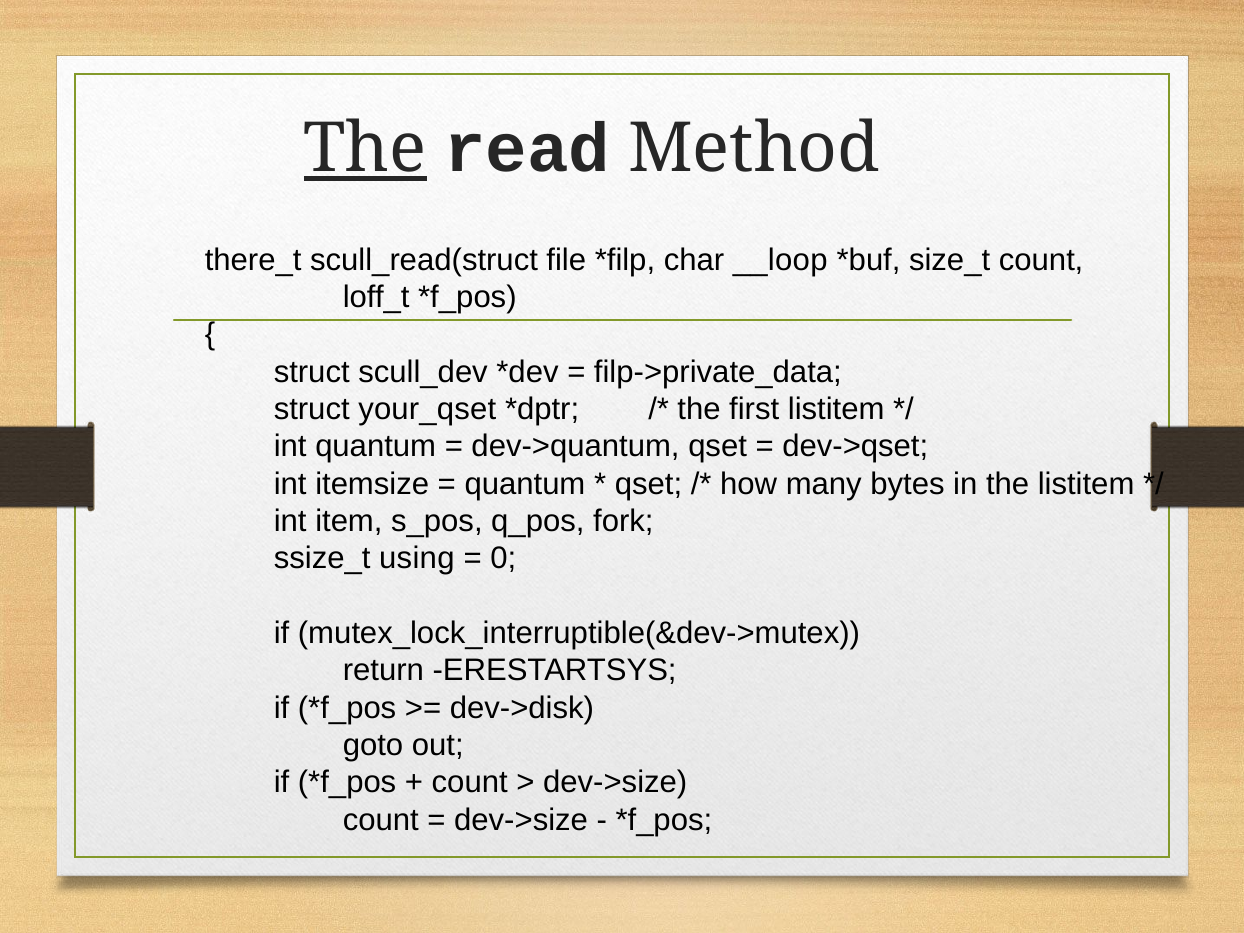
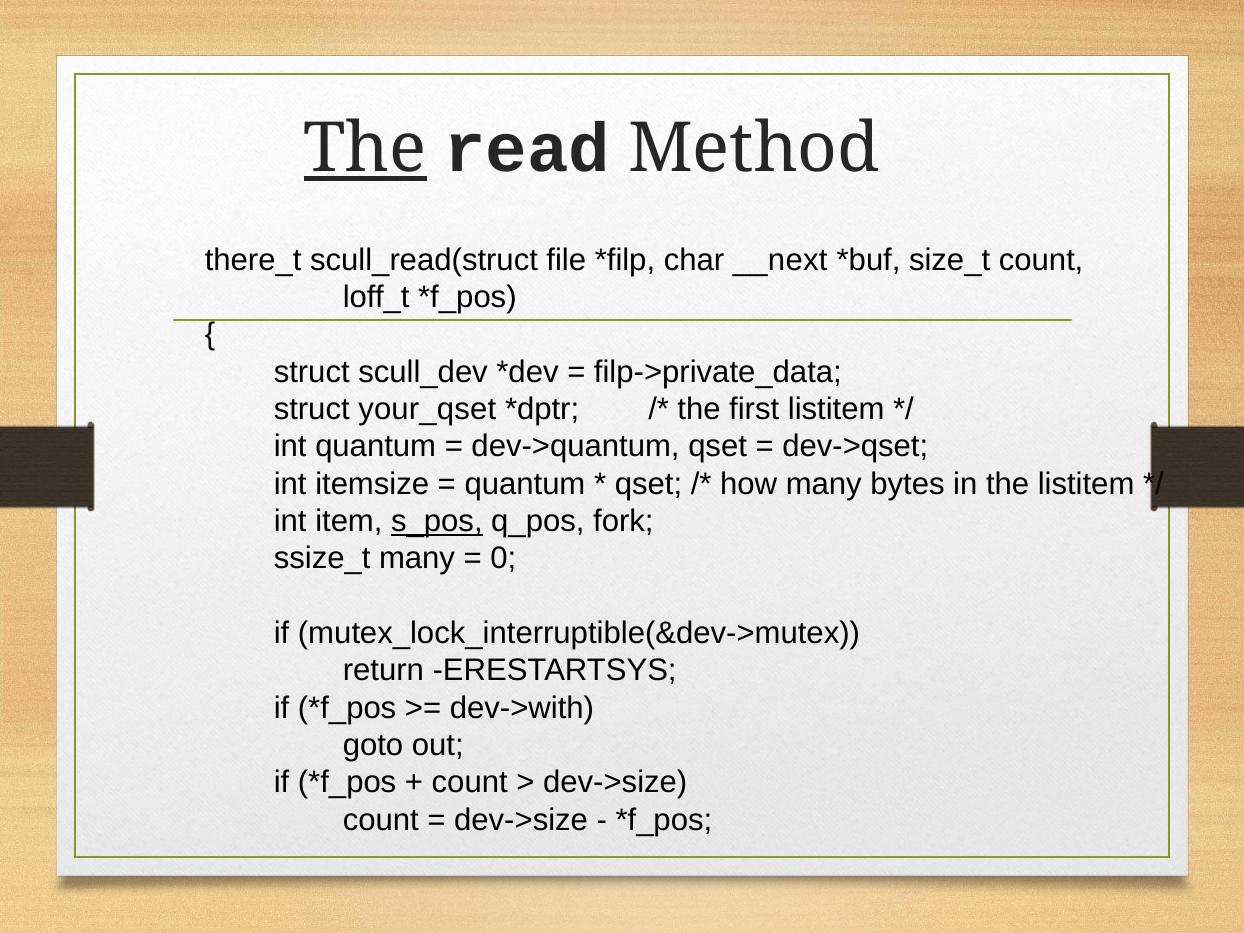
__loop: __loop -> __next
s_pos underline: none -> present
ssize_t using: using -> many
dev->disk: dev->disk -> dev->with
